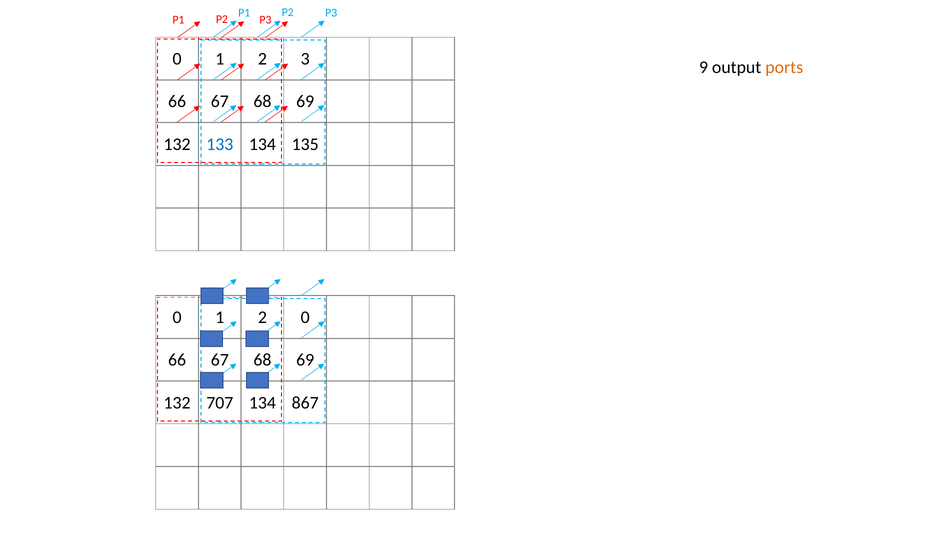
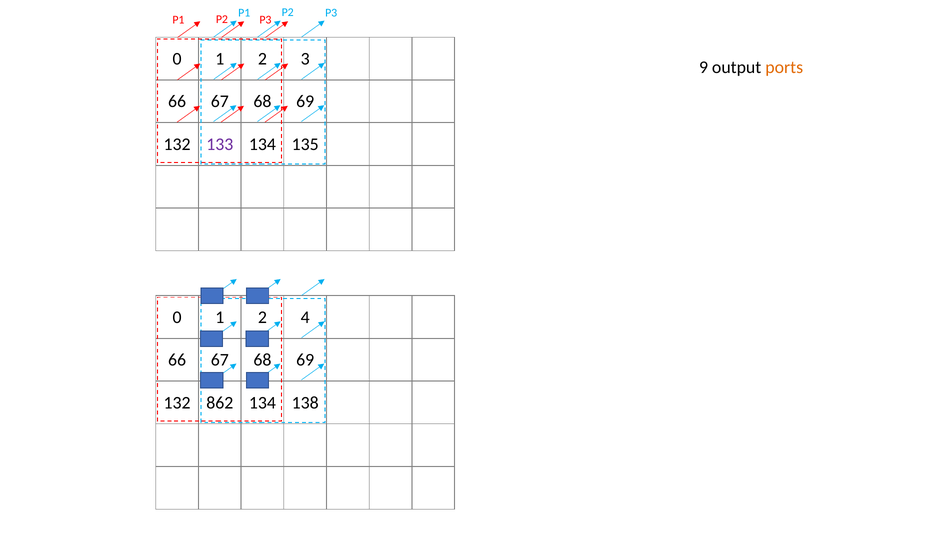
133 colour: blue -> purple
2 0: 0 -> 4
707: 707 -> 862
867: 867 -> 138
